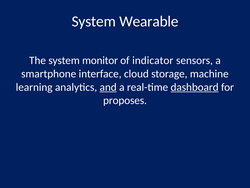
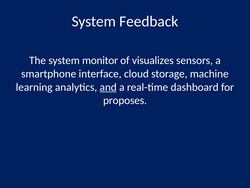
Wearable: Wearable -> Feedback
indicator: indicator -> visualizes
dashboard underline: present -> none
